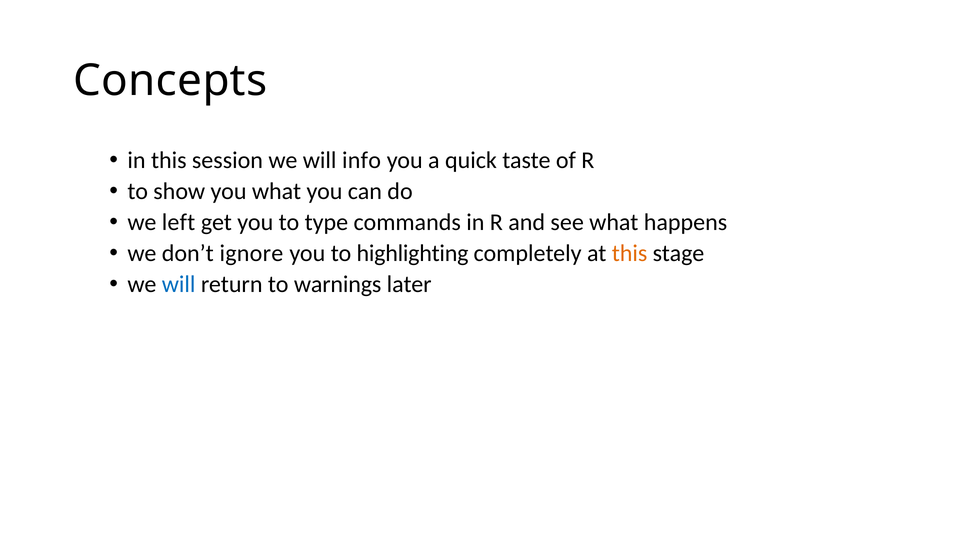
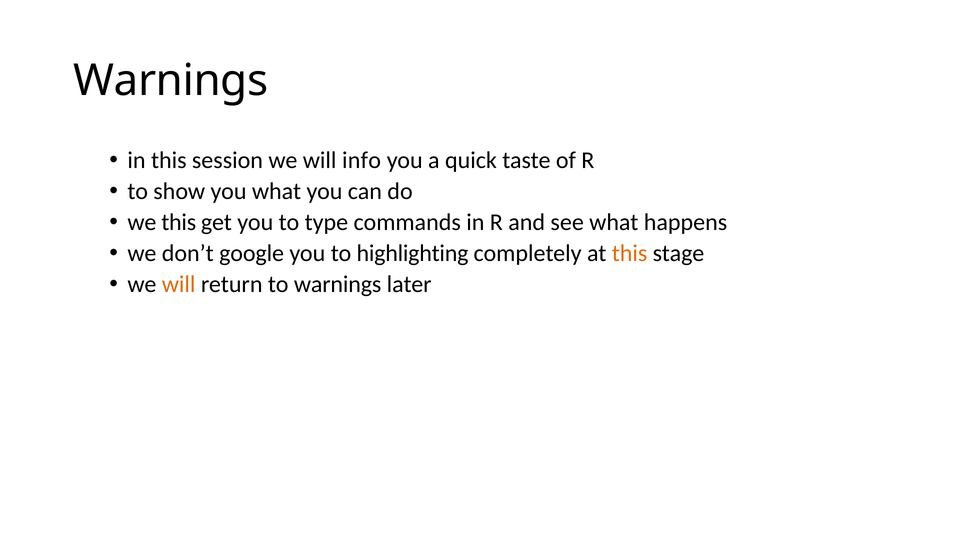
Concepts at (170, 81): Concepts -> Warnings
we left: left -> this
ignore: ignore -> google
will at (179, 284) colour: blue -> orange
